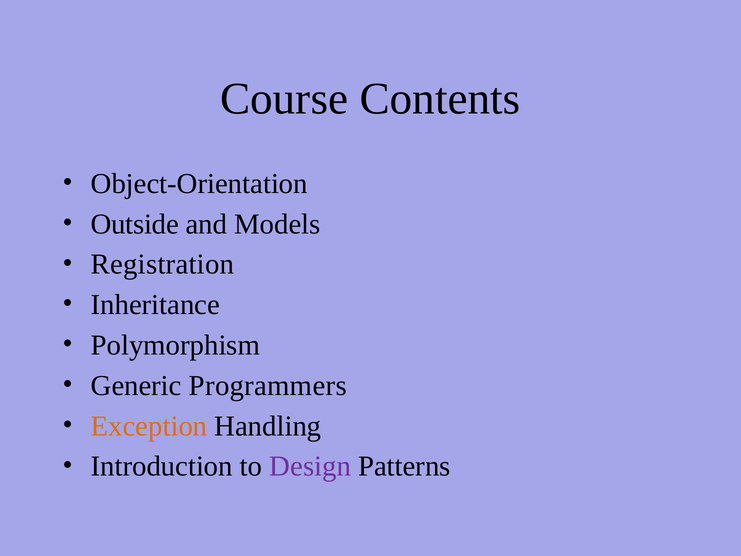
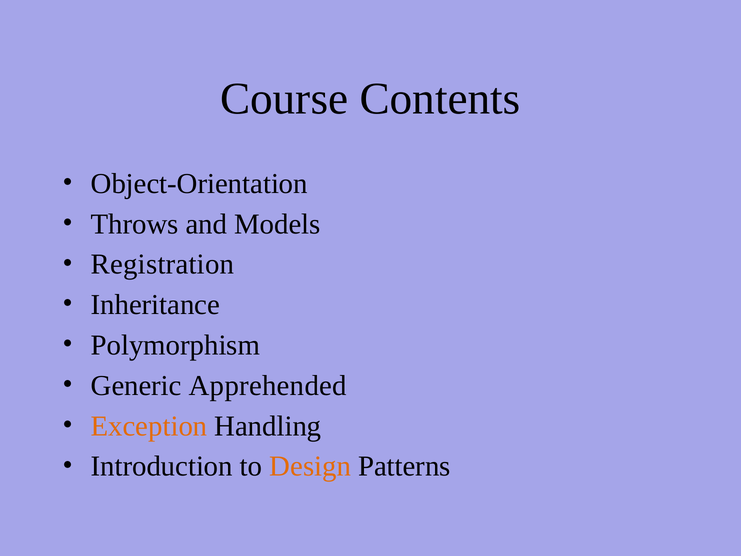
Outside: Outside -> Throws
Programmers: Programmers -> Apprehended
Design colour: purple -> orange
